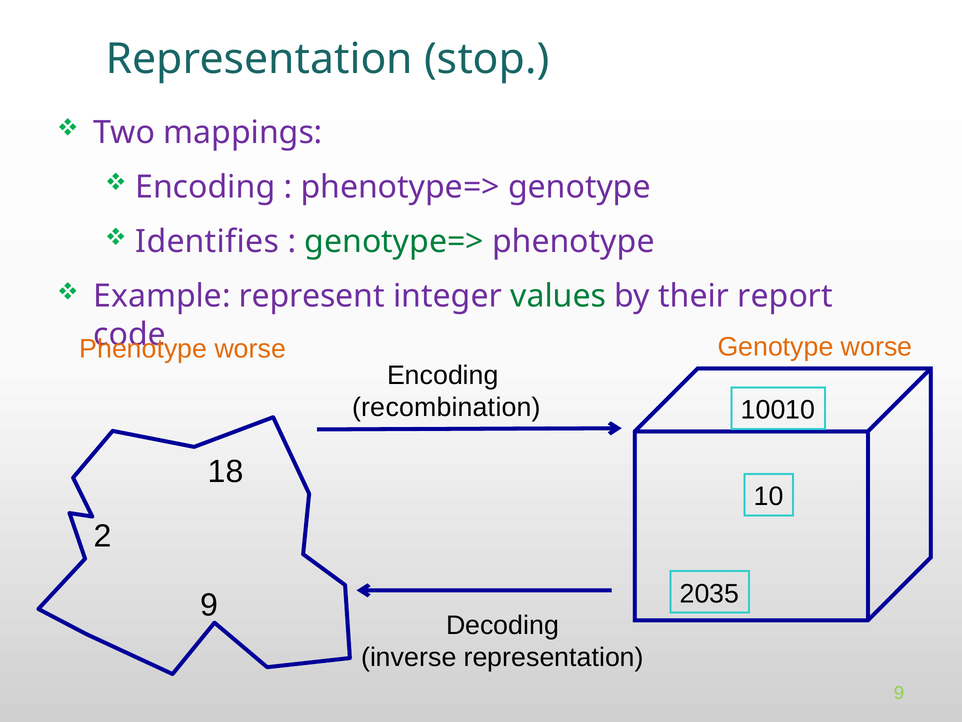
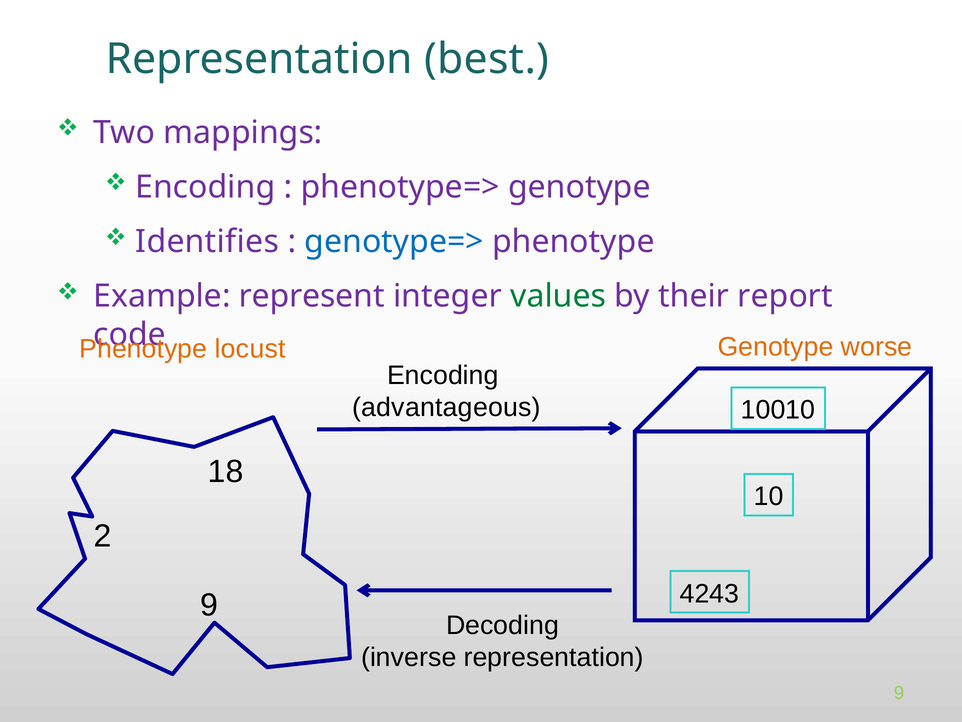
stop: stop -> best
genotype=> colour: green -> blue
worse at (250, 349): worse -> locust
recombination: recombination -> advantageous
2035: 2035 -> 4243
